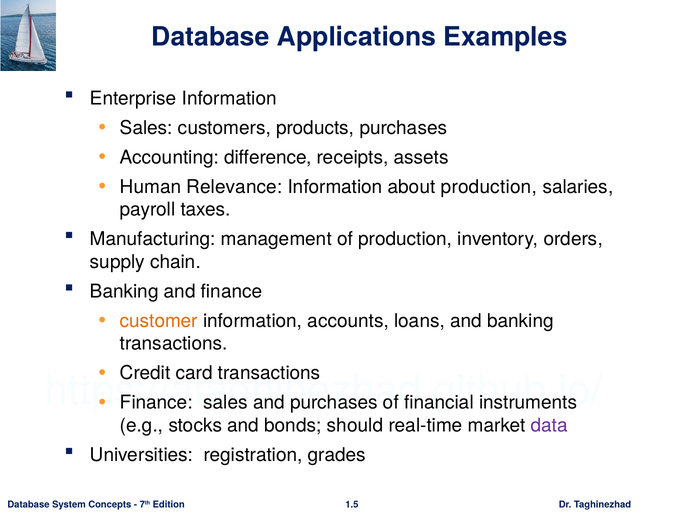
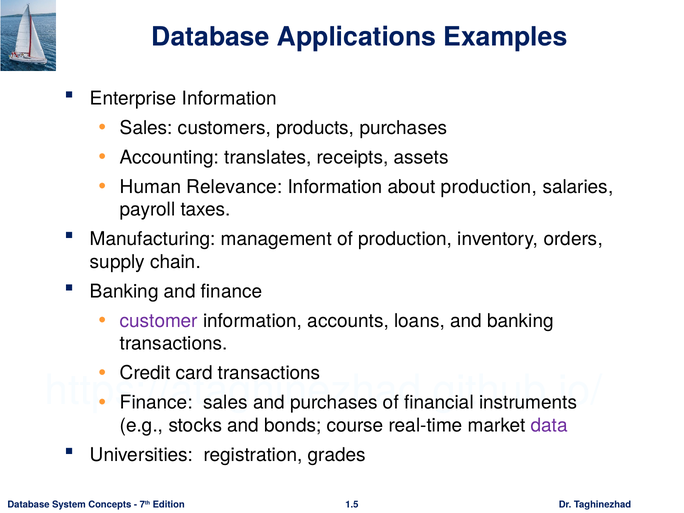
difference: difference -> translates
customer colour: orange -> purple
should: should -> course
